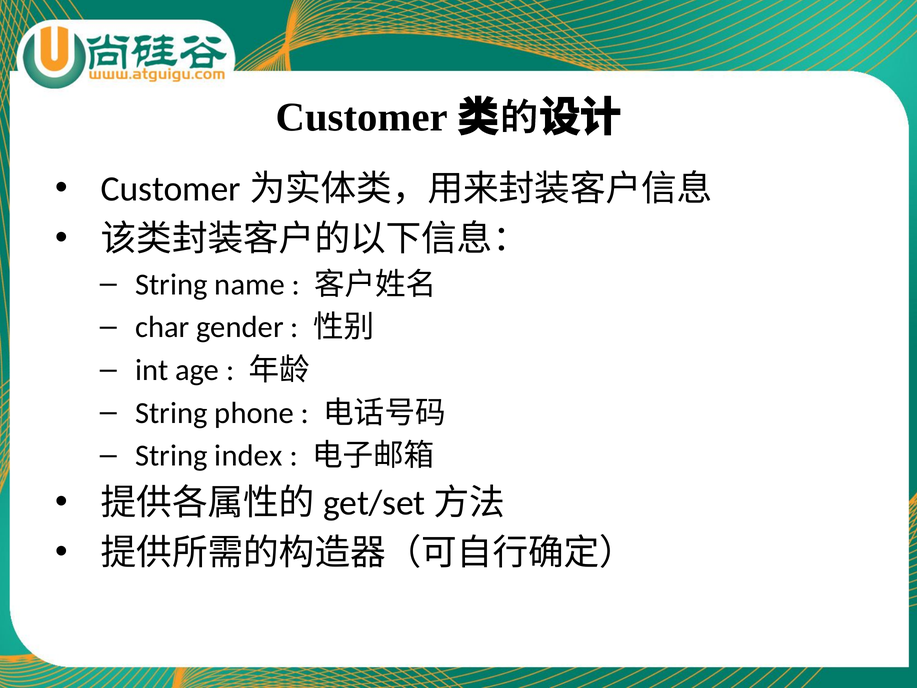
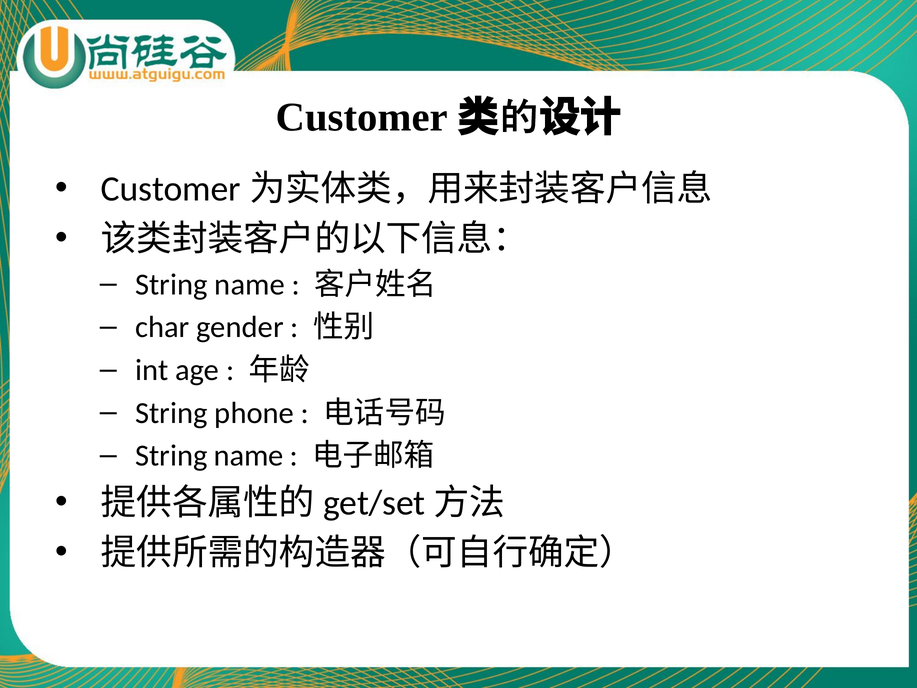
index at (248, 456): index -> name
